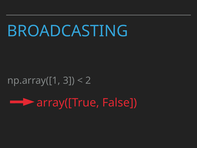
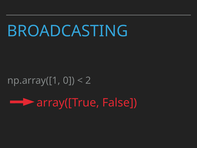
3: 3 -> 0
